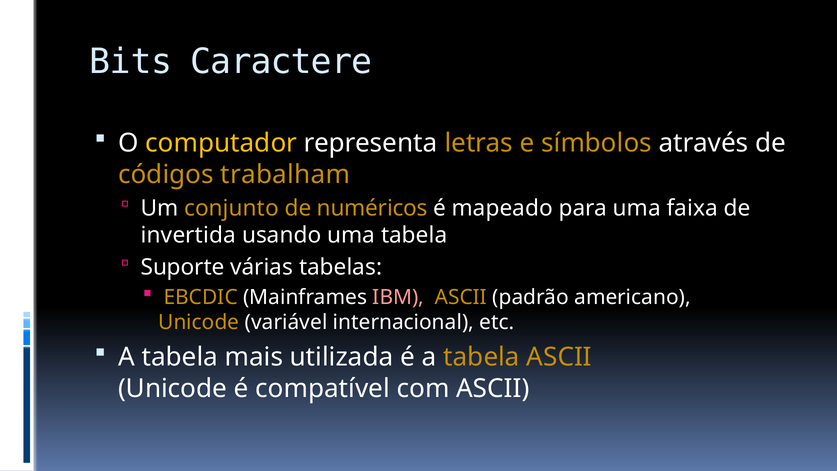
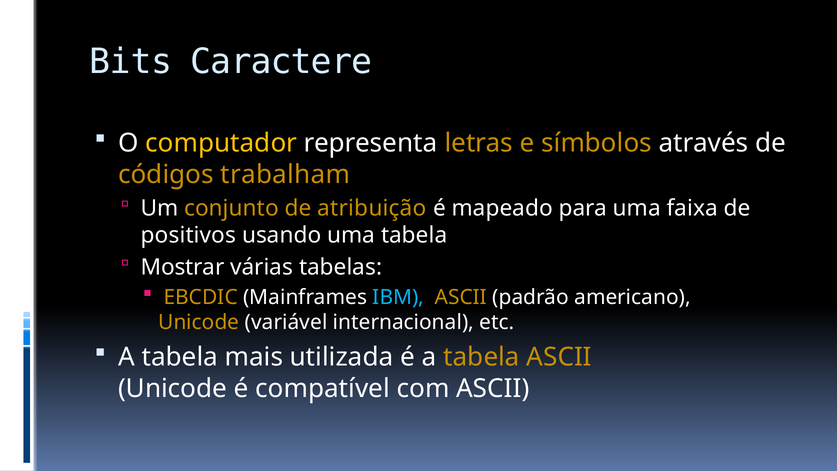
numéricos: numéricos -> atribuição
invertida: invertida -> positivos
Suporte: Suporte -> Mostrar
IBM colour: pink -> light blue
